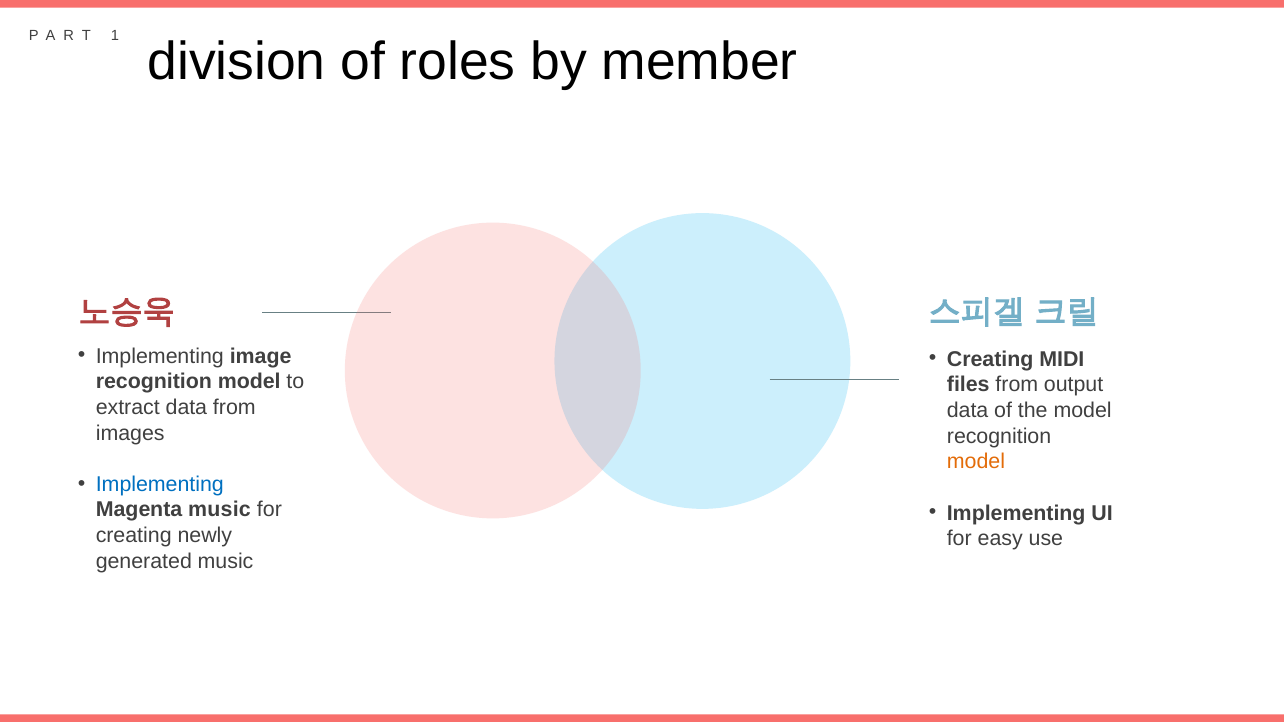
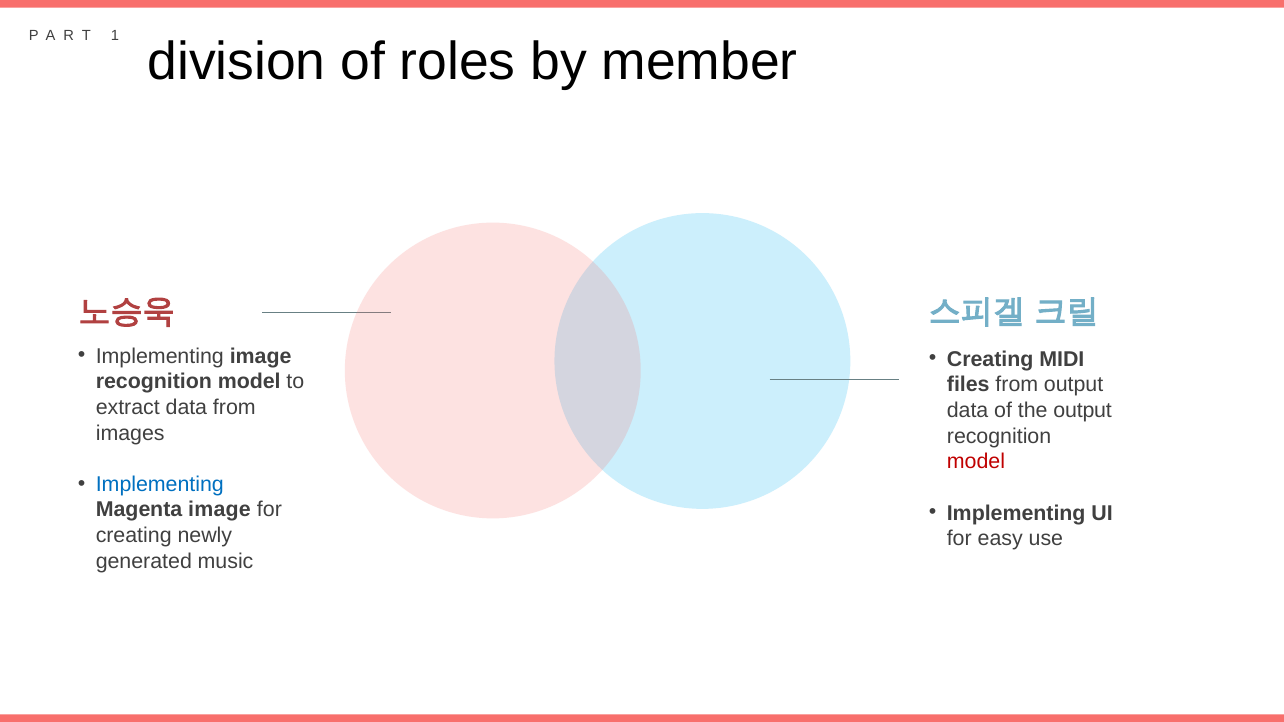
the model: model -> output
model at (976, 462) colour: orange -> red
Magenta music: music -> image
